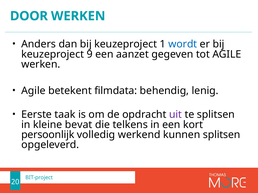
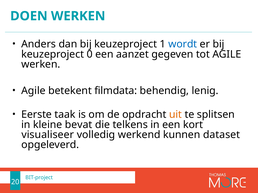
DOOR: DOOR -> DOEN
9: 9 -> 0
uit colour: purple -> orange
persoonlijk: persoonlijk -> visualiseer
kunnen splitsen: splitsen -> dataset
